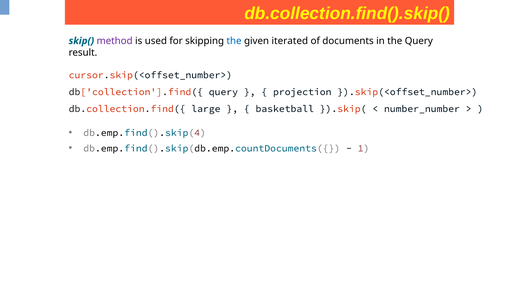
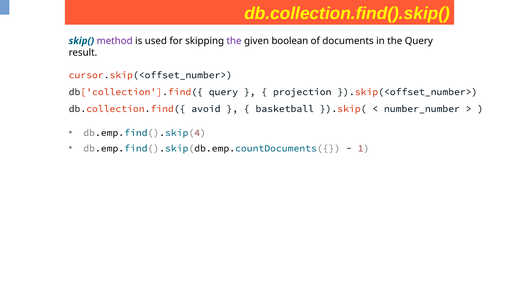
the at (234, 41) colour: blue -> purple
iterated: iterated -> boolean
large: large -> avoid
